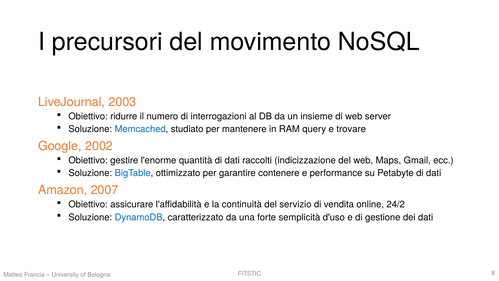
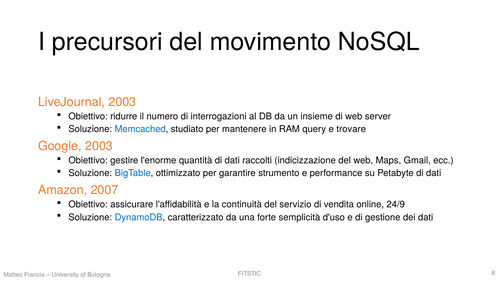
Google 2002: 2002 -> 2003
contenere: contenere -> strumento
24/2: 24/2 -> 24/9
